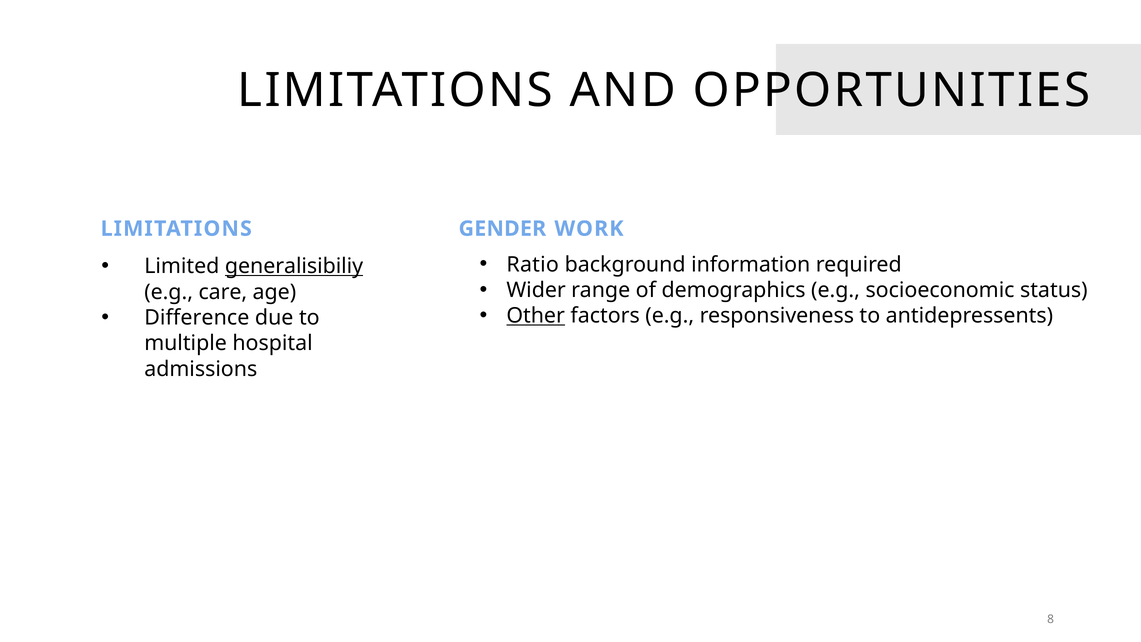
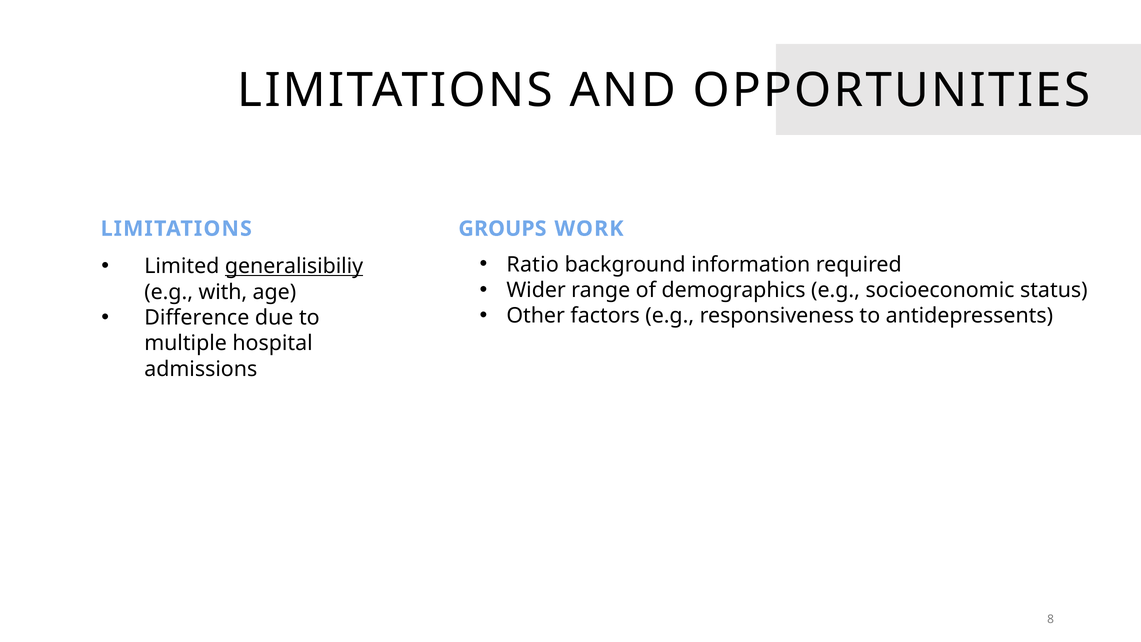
GENDER: GENDER -> GROUPS
care: care -> with
Other underline: present -> none
